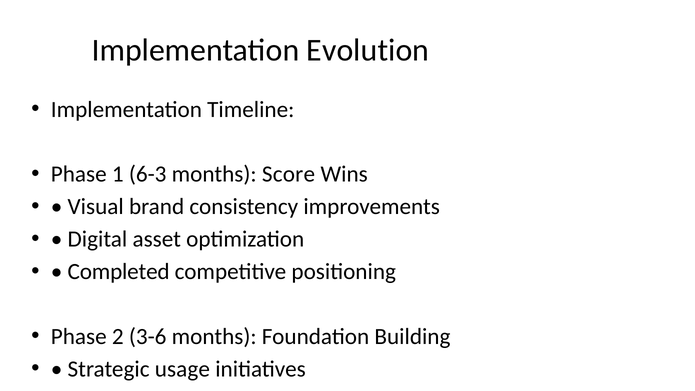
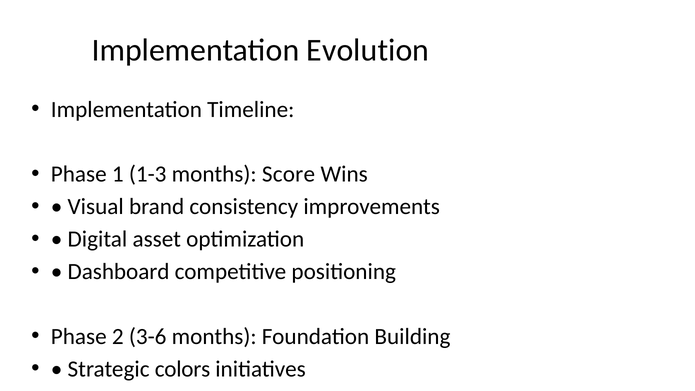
6-3: 6-3 -> 1-3
Completed: Completed -> Dashboard
usage: usage -> colors
